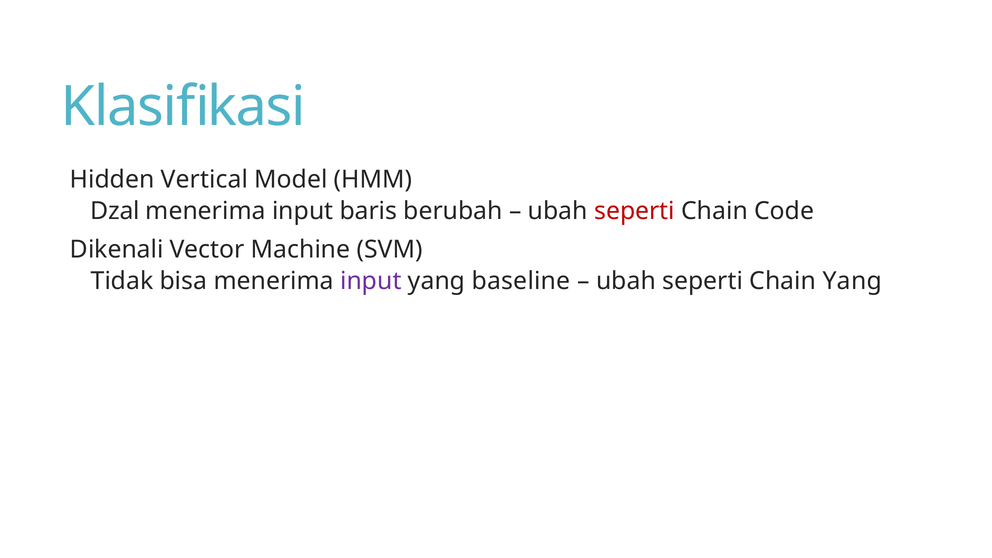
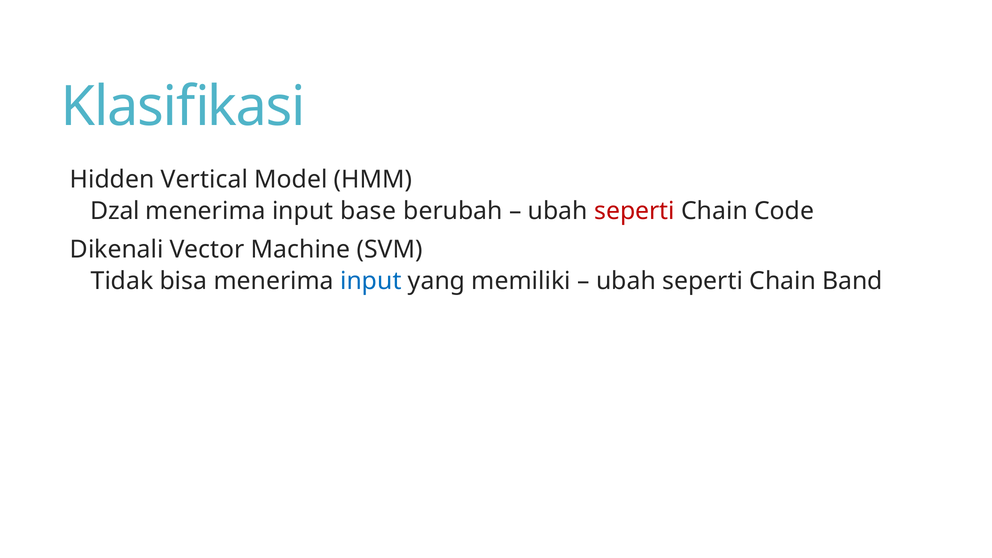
baris: baris -> base
input at (371, 281) colour: purple -> blue
baseline: baseline -> memiliki
Chain Yang: Yang -> Band
